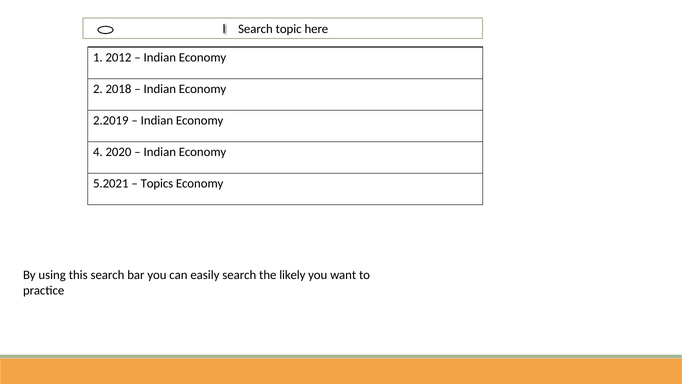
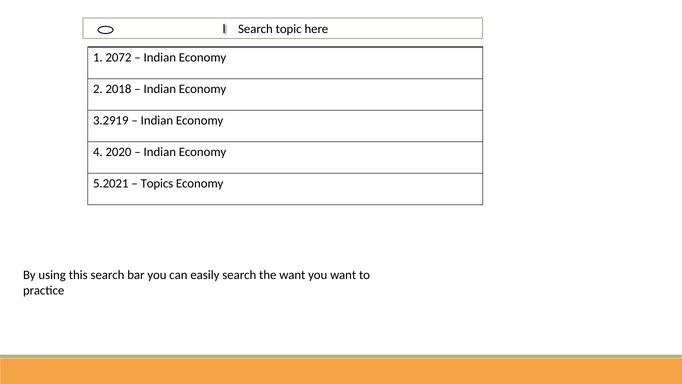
2012: 2012 -> 2072
2.2019: 2.2019 -> 3.2919
the likely: likely -> want
